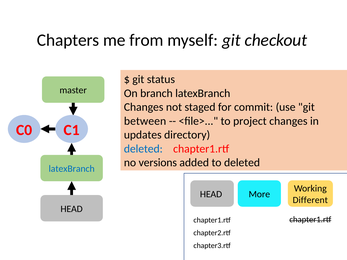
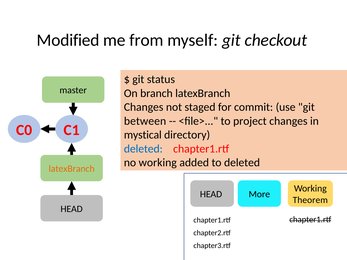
Chapters: Chapters -> Modified
updates: updates -> mystical
no versions: versions -> working
latexBranch at (72, 169) colour: blue -> orange
Different: Different -> Theorem
